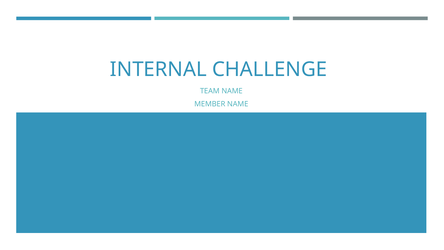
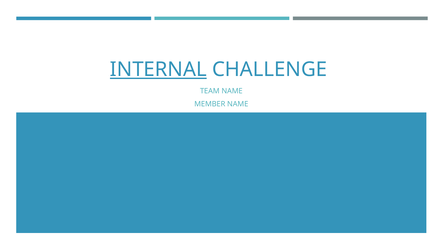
INTERNAL underline: none -> present
